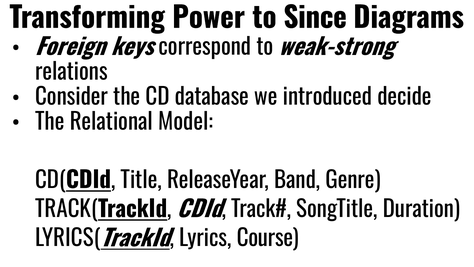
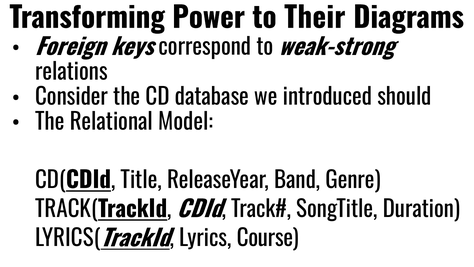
Since: Since -> Their
decide: decide -> should
